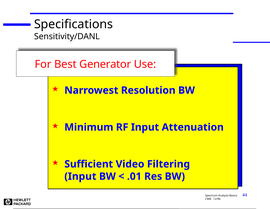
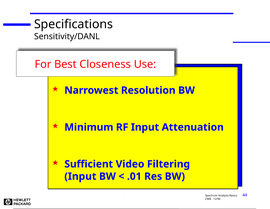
Generator: Generator -> Closeness
